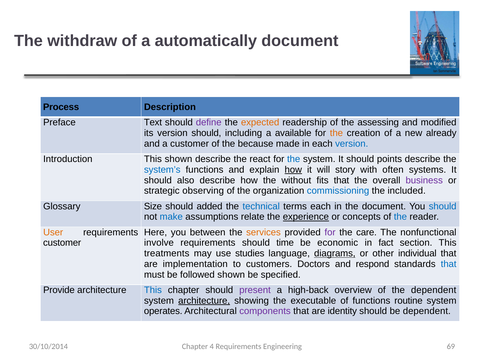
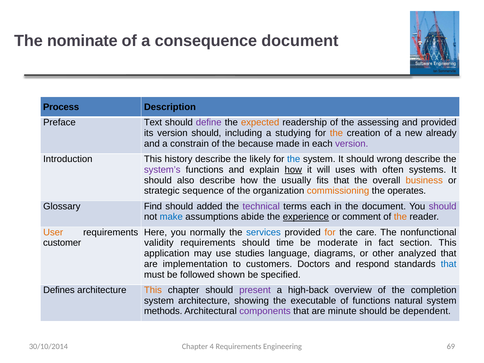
withdraw: withdraw -> nominate
automatically: automatically -> consequence
and modified: modified -> provided
available: available -> studying
a customer: customer -> constrain
version at (352, 144) colour: blue -> purple
This shown: shown -> history
react: react -> likely
points: points -> wrong
system’s colour: blue -> purple
story: story -> uses
without: without -> usually
business colour: purple -> orange
observing: observing -> sequence
commissioning colour: blue -> orange
included: included -> operates
Size: Size -> Find
technical colour: blue -> purple
should at (443, 206) colour: blue -> purple
relate: relate -> abide
concepts: concepts -> comment
the at (400, 217) colour: blue -> orange
between: between -> normally
services colour: orange -> blue
for at (330, 232) colour: purple -> orange
involve: involve -> validity
economic: economic -> moderate
treatments: treatments -> application
diagrams underline: present -> none
individual: individual -> analyzed
Provide: Provide -> Defines
This at (153, 290) colour: blue -> orange
the dependent: dependent -> completion
architecture at (204, 301) underline: present -> none
routine: routine -> natural
operates: operates -> methods
identity: identity -> minute
